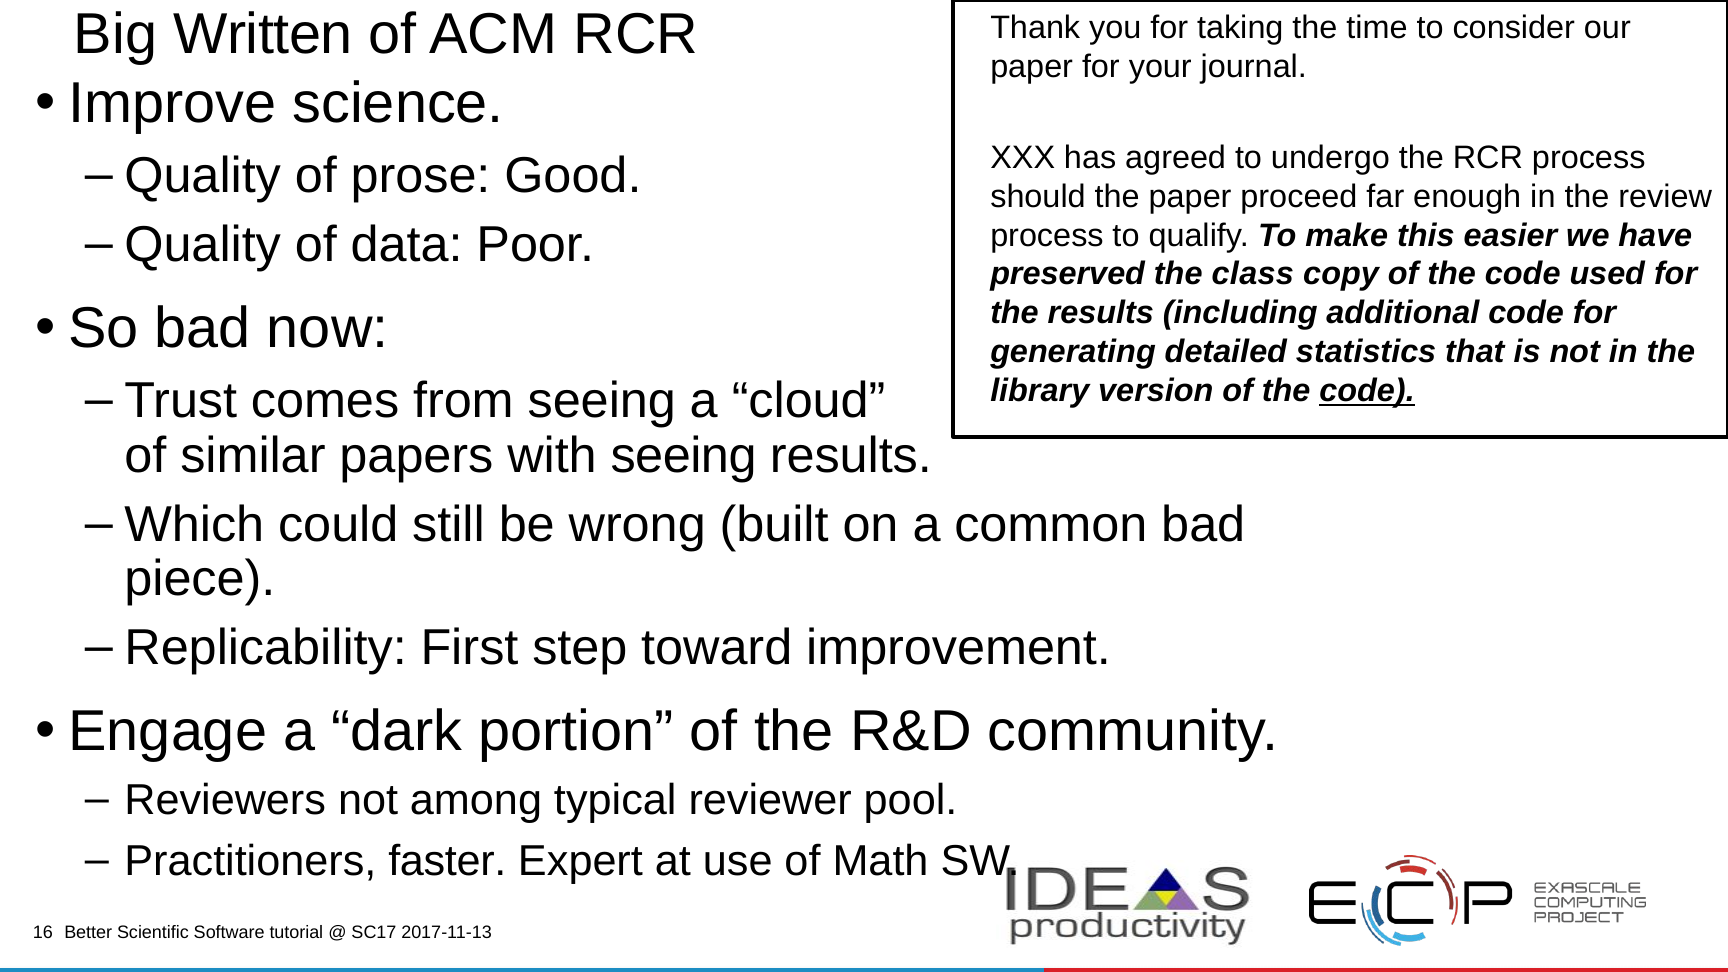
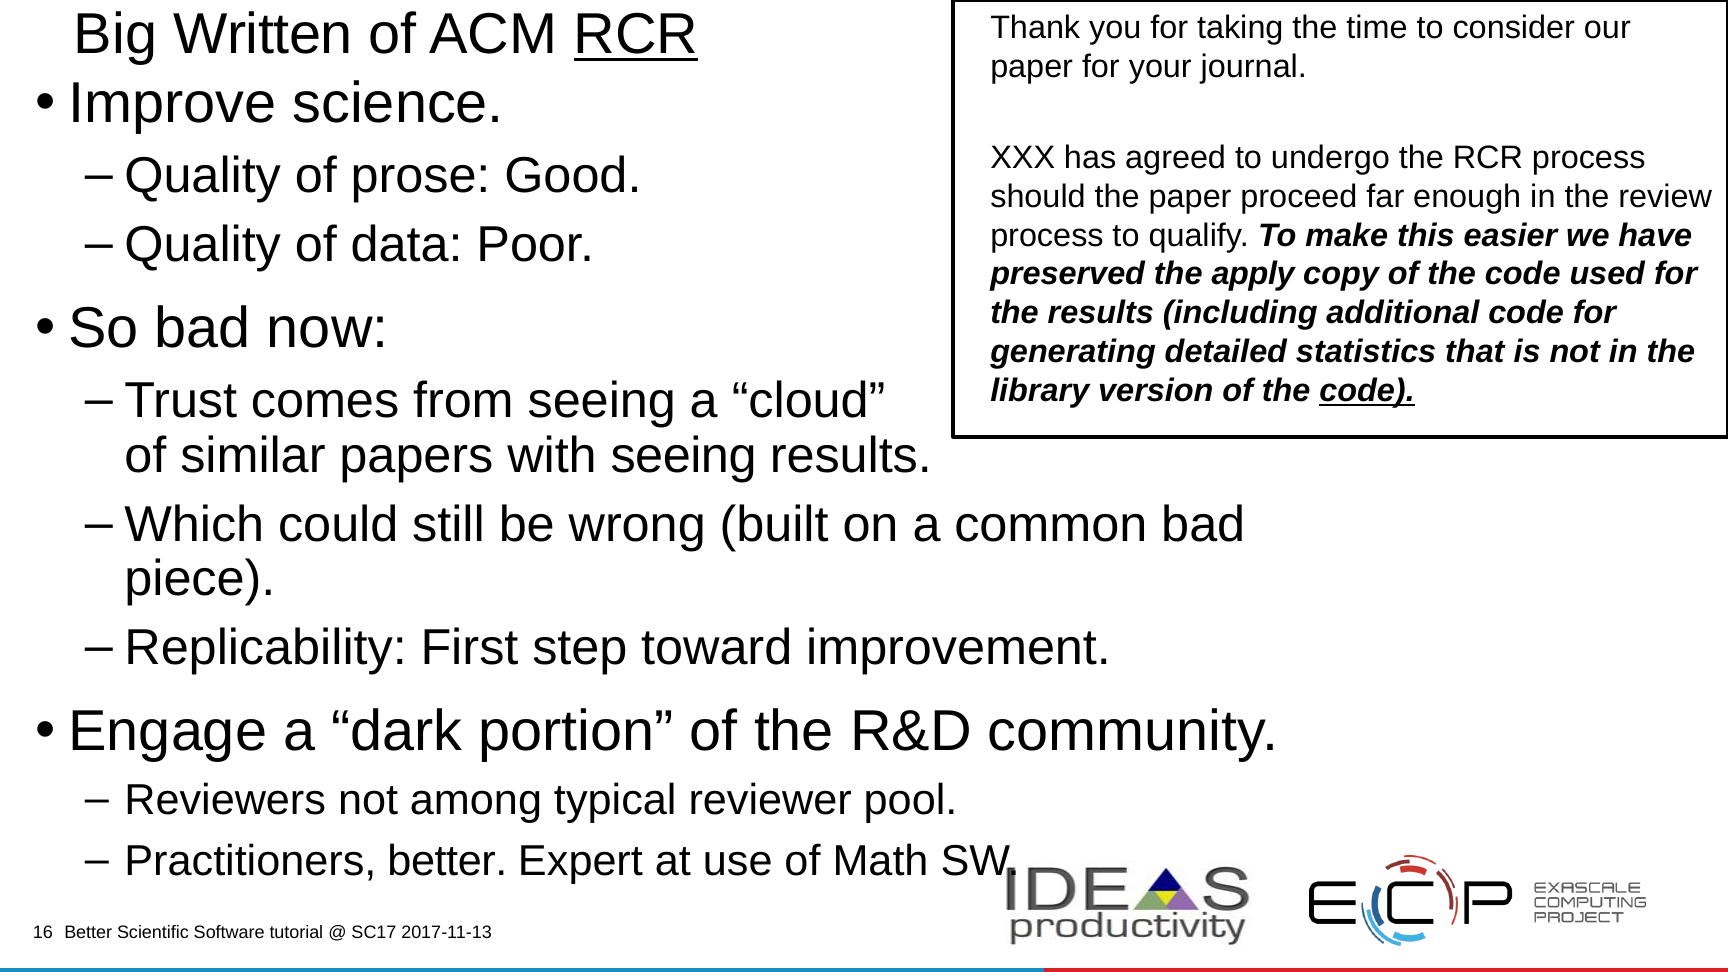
RCR at (636, 35) underline: none -> present
class: class -> apply
Practitioners faster: faster -> better
